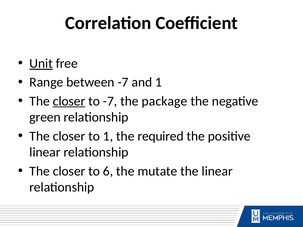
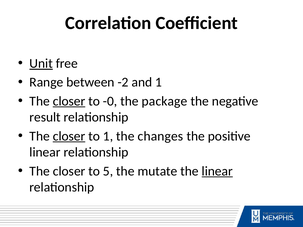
between -7: -7 -> -2
to -7: -7 -> -0
green: green -> result
closer at (69, 136) underline: none -> present
required: required -> changes
6: 6 -> 5
linear at (217, 171) underline: none -> present
